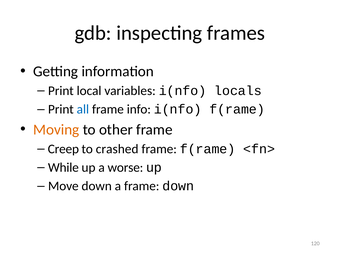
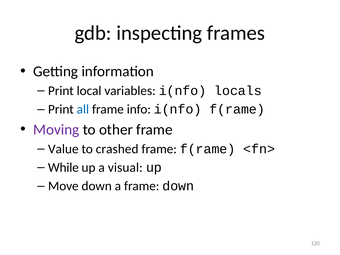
Moving colour: orange -> purple
Creep: Creep -> Value
worse: worse -> visual
